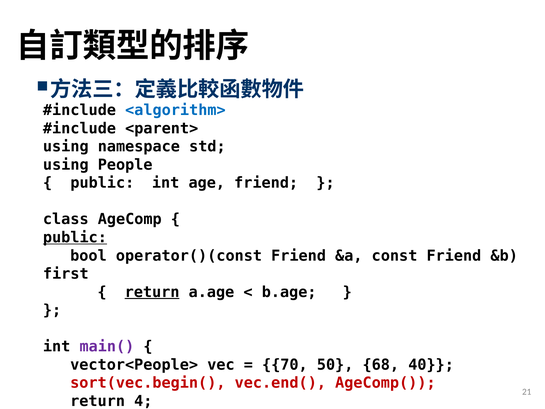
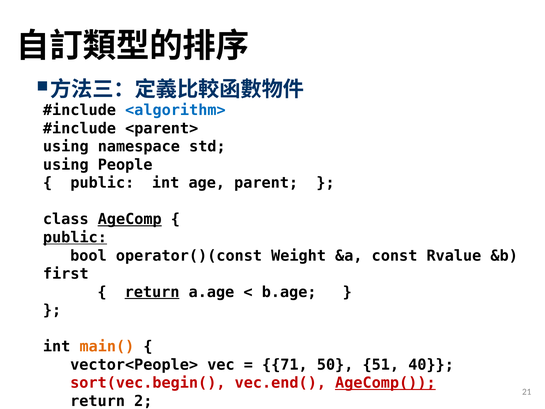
age friend: friend -> parent
AgeComp underline: none -> present
operator()(const Friend: Friend -> Weight
const Friend: Friend -> Rvalue
main( colour: purple -> orange
70: 70 -> 71
68: 68 -> 51
AgeComp( underline: none -> present
4: 4 -> 2
